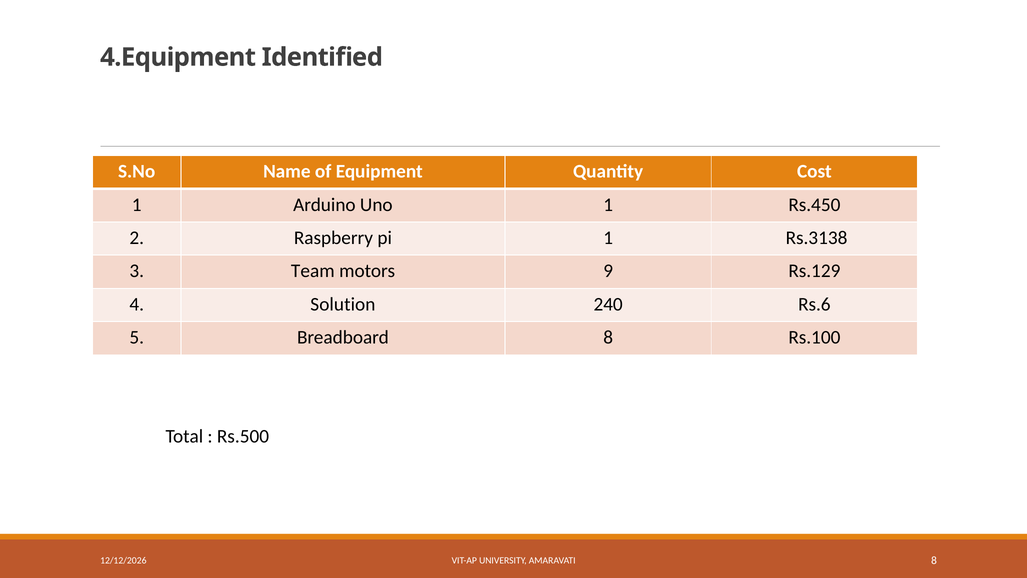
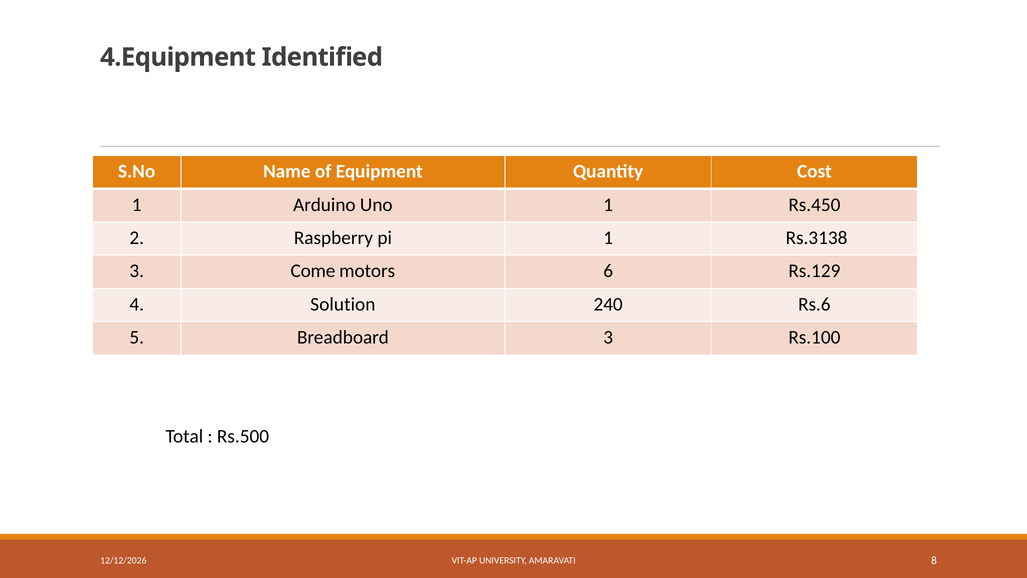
Team: Team -> Come
9: 9 -> 6
Breadboard 8: 8 -> 3
